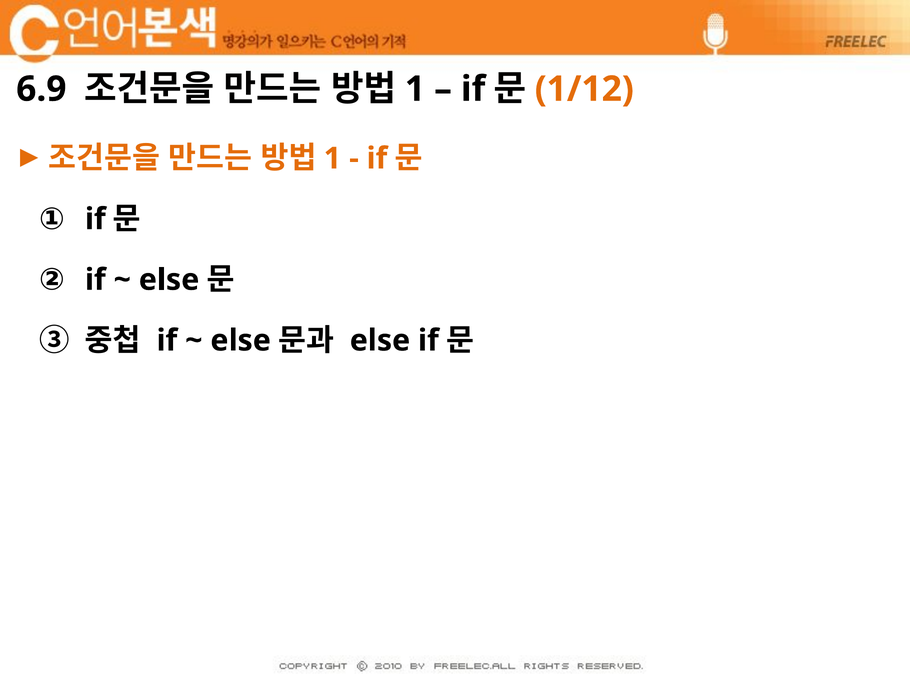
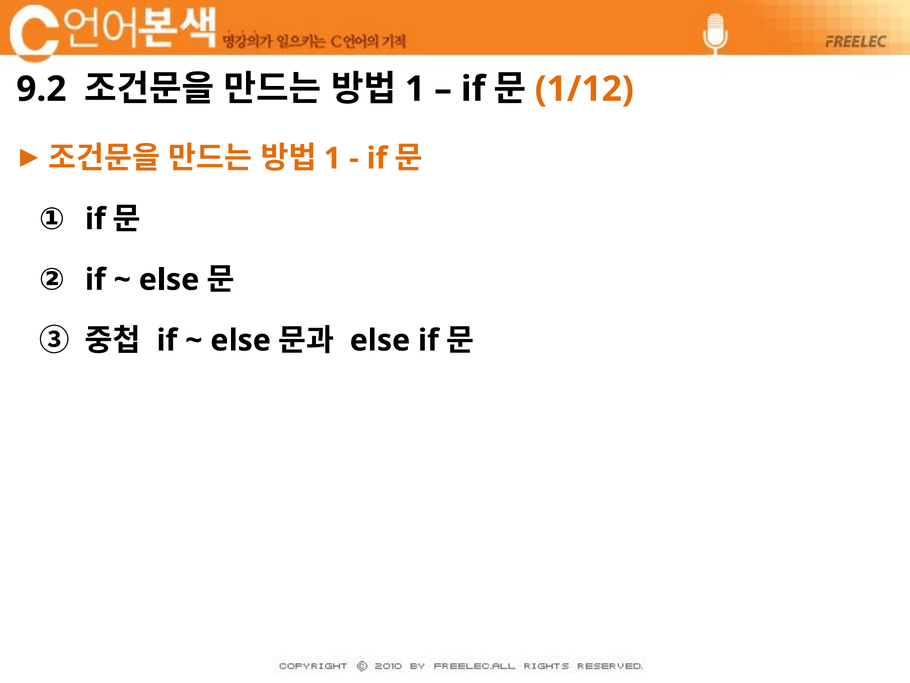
6.9: 6.9 -> 9.2
